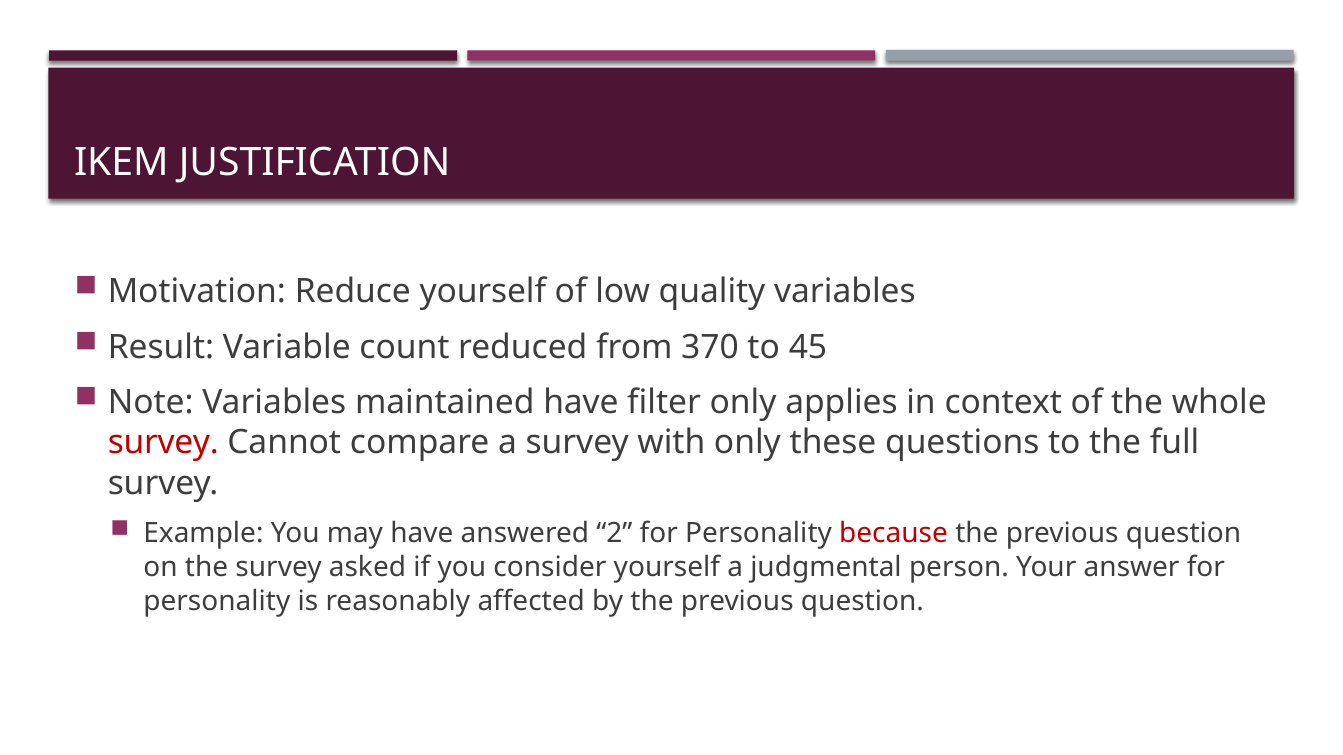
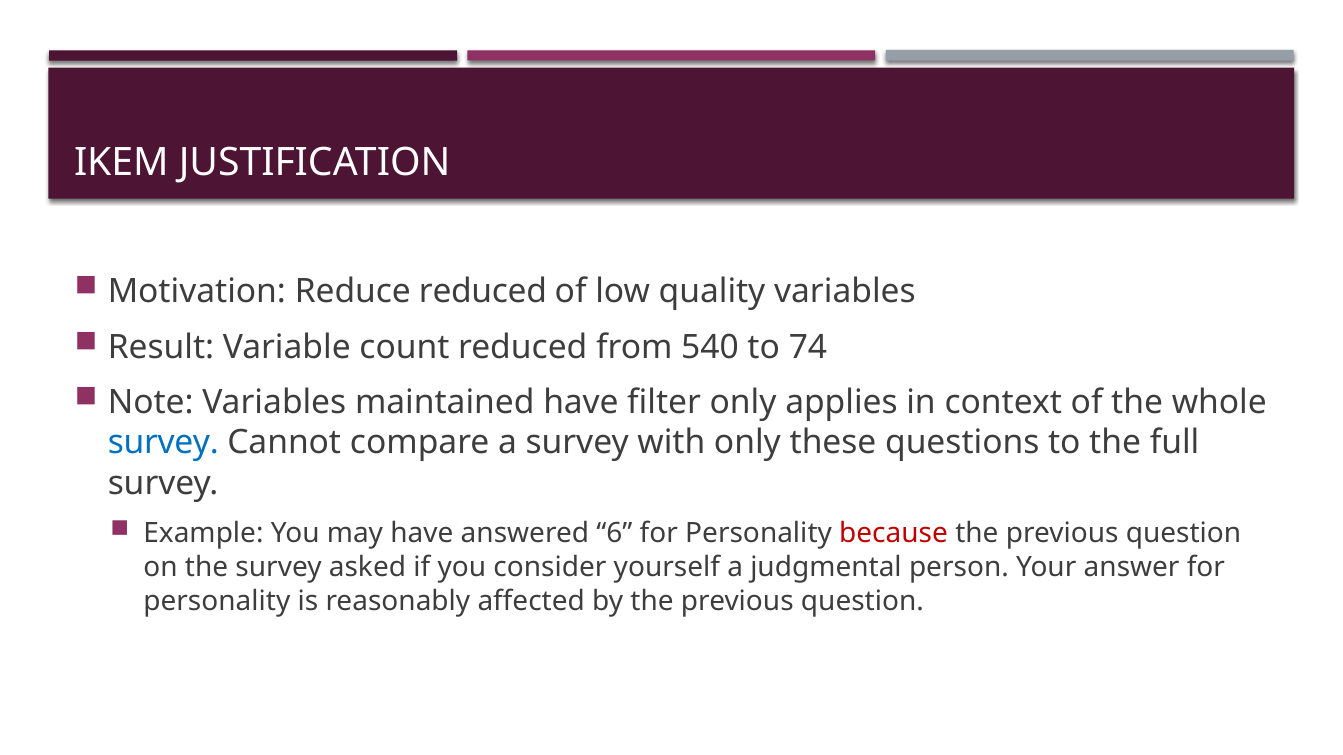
Reduce yourself: yourself -> reduced
370: 370 -> 540
45: 45 -> 74
survey at (163, 443) colour: red -> blue
2: 2 -> 6
